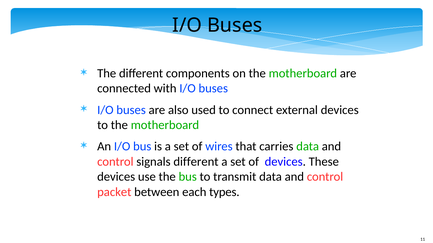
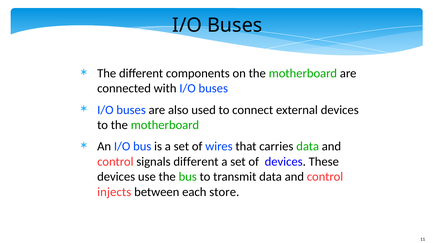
packet: packet -> injects
types: types -> store
